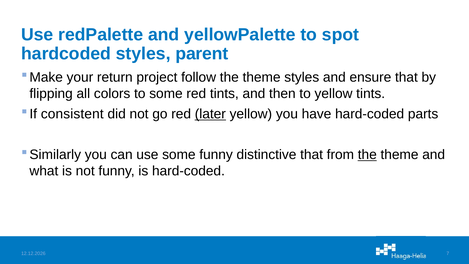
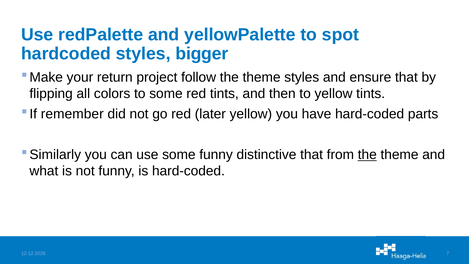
parent: parent -> bigger
consistent: consistent -> remember
later underline: present -> none
